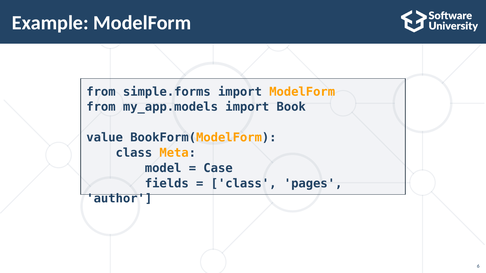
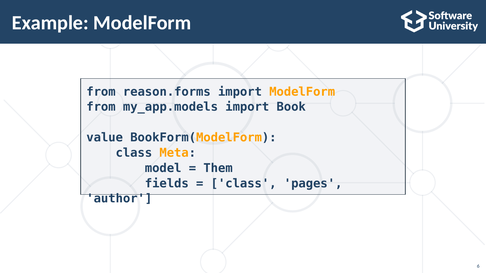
simple.forms: simple.forms -> reason.forms
Case: Case -> Them
